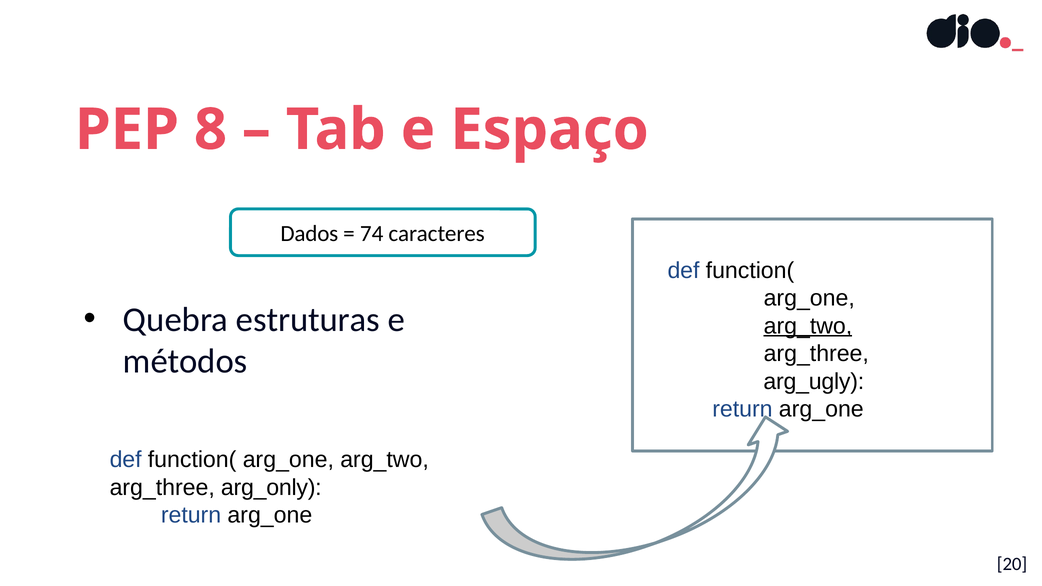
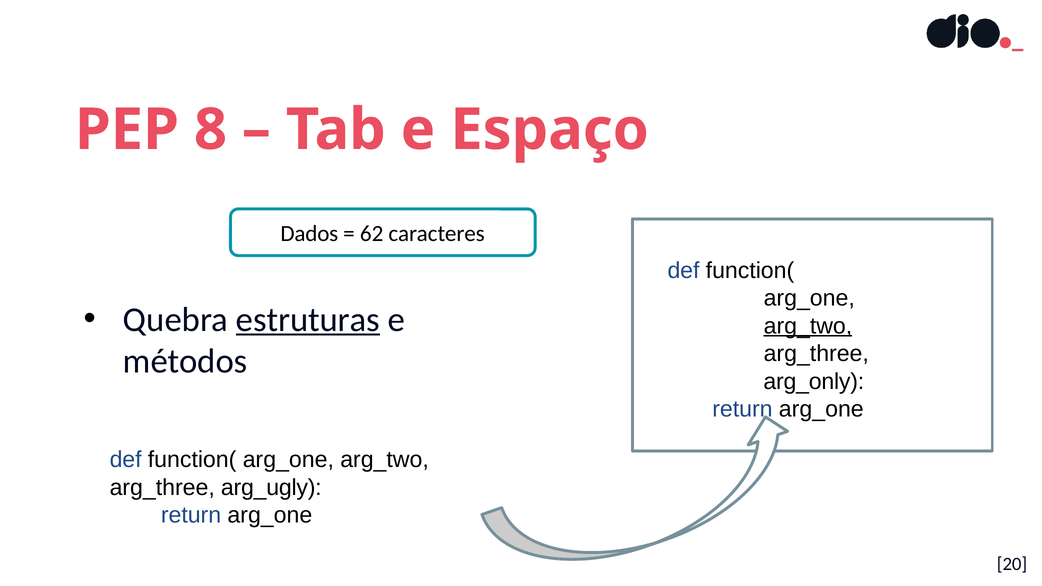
74: 74 -> 62
estruturas underline: none -> present
arg_ugly: arg_ugly -> arg_only
arg_only: arg_only -> arg_ugly
